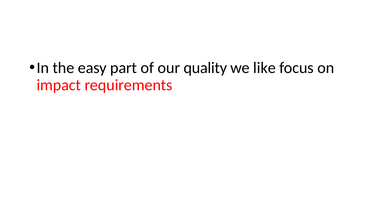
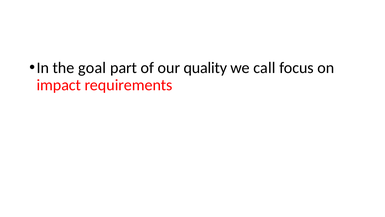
easy: easy -> goal
like: like -> call
